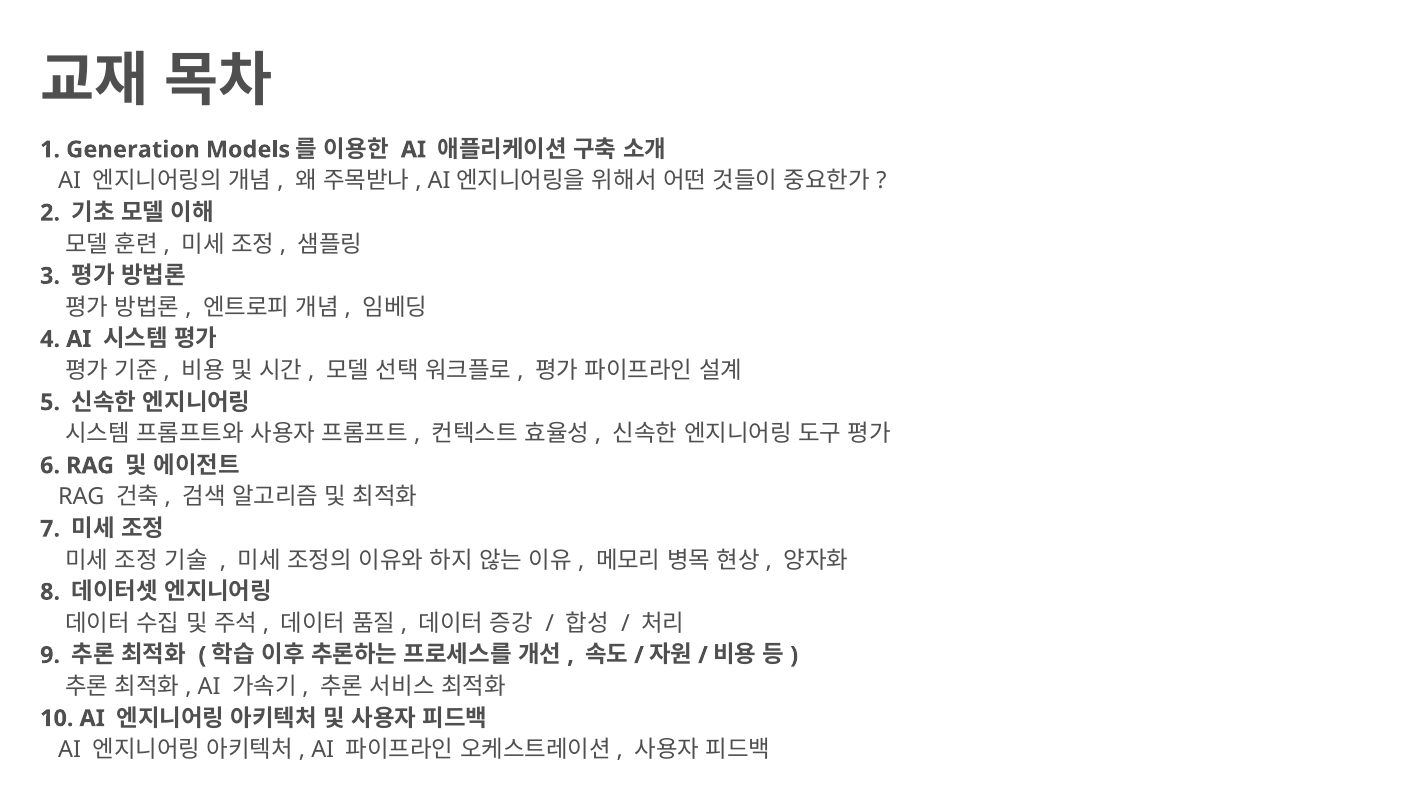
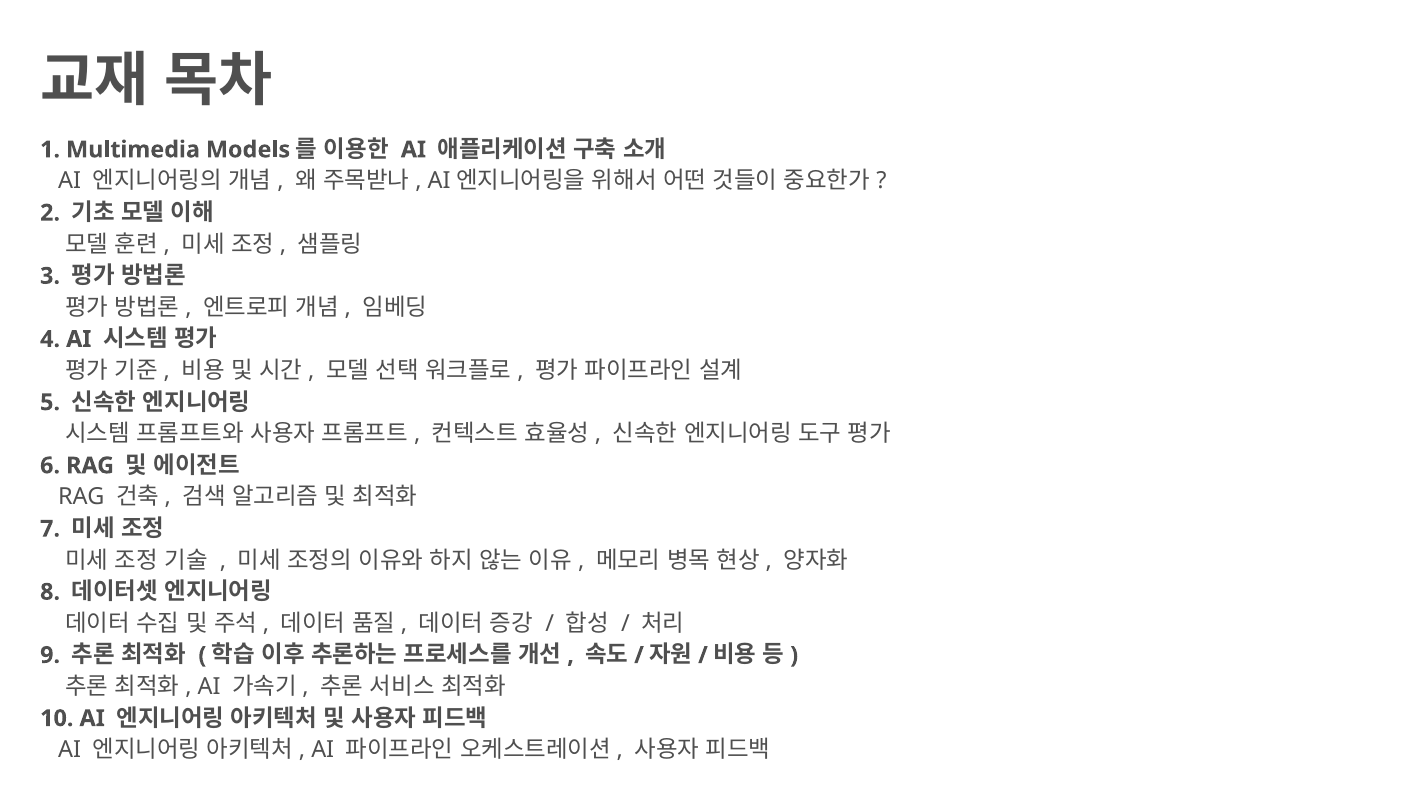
Generation: Generation -> Multimedia
